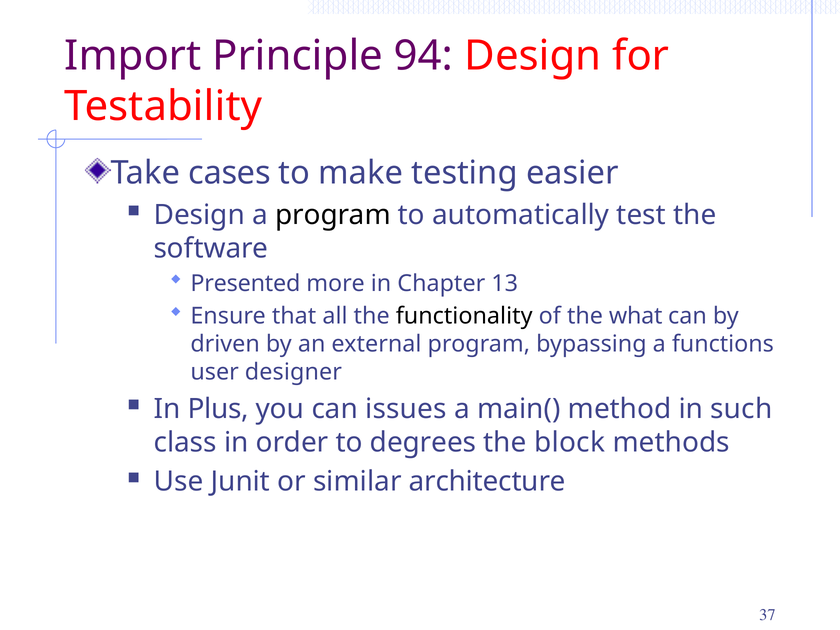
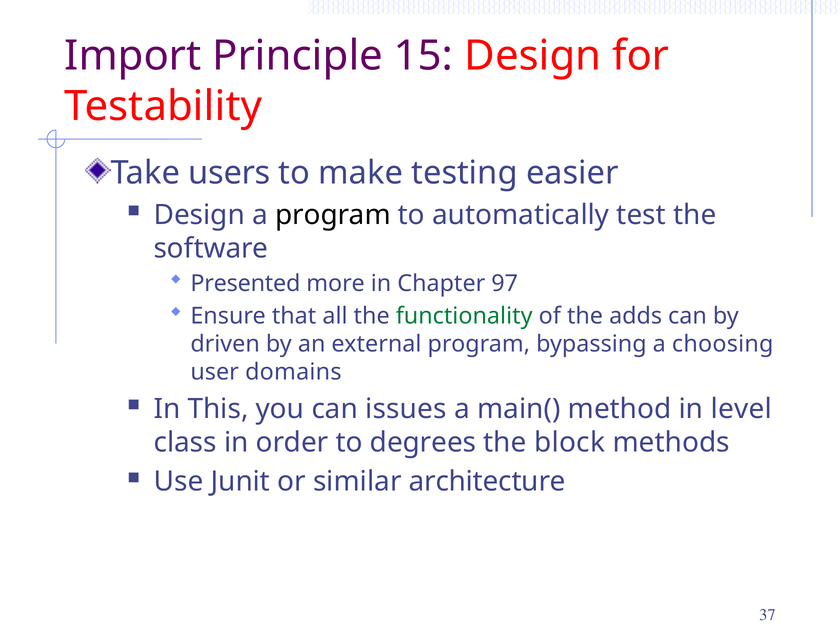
94: 94 -> 15
cases: cases -> users
13: 13 -> 97
functionality colour: black -> green
what: what -> adds
functions: functions -> choosing
designer: designer -> domains
Plus: Plus -> This
such: such -> level
